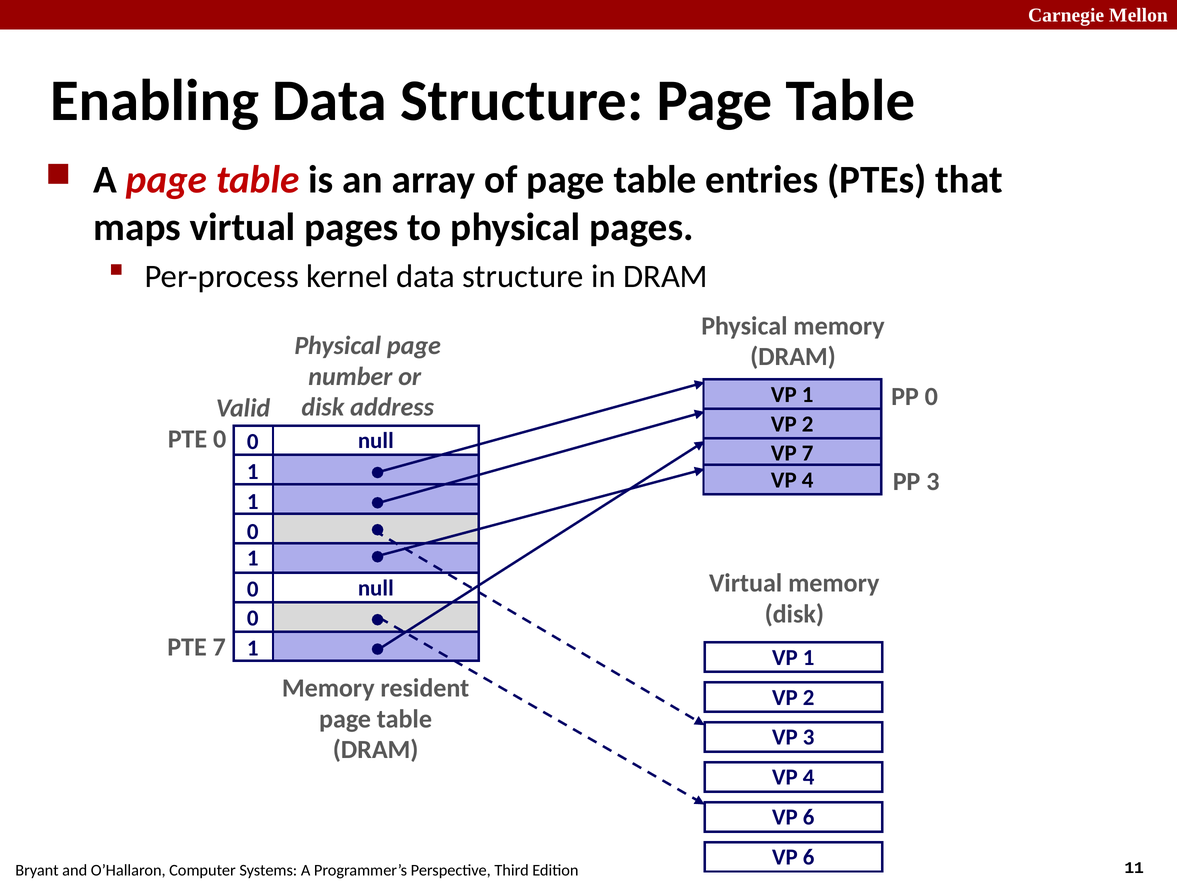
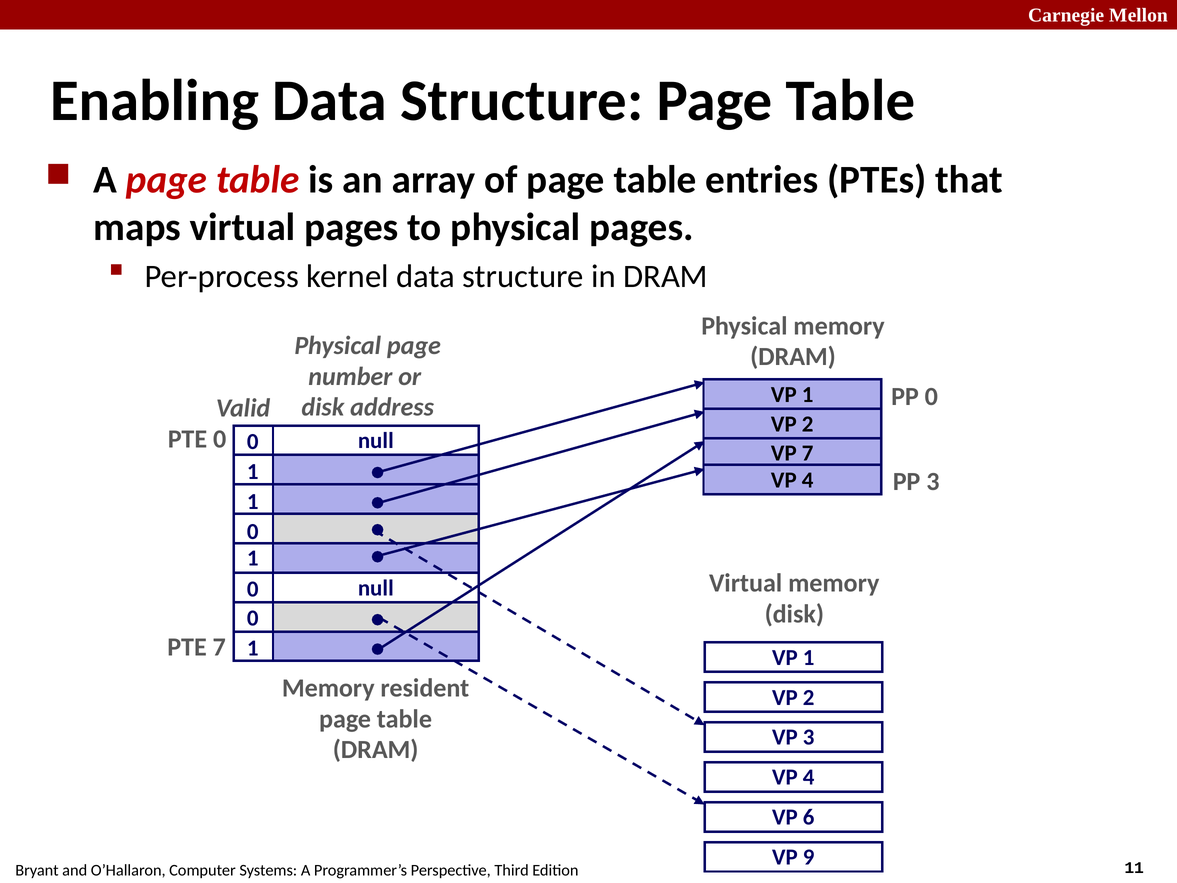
6 at (809, 857): 6 -> 9
